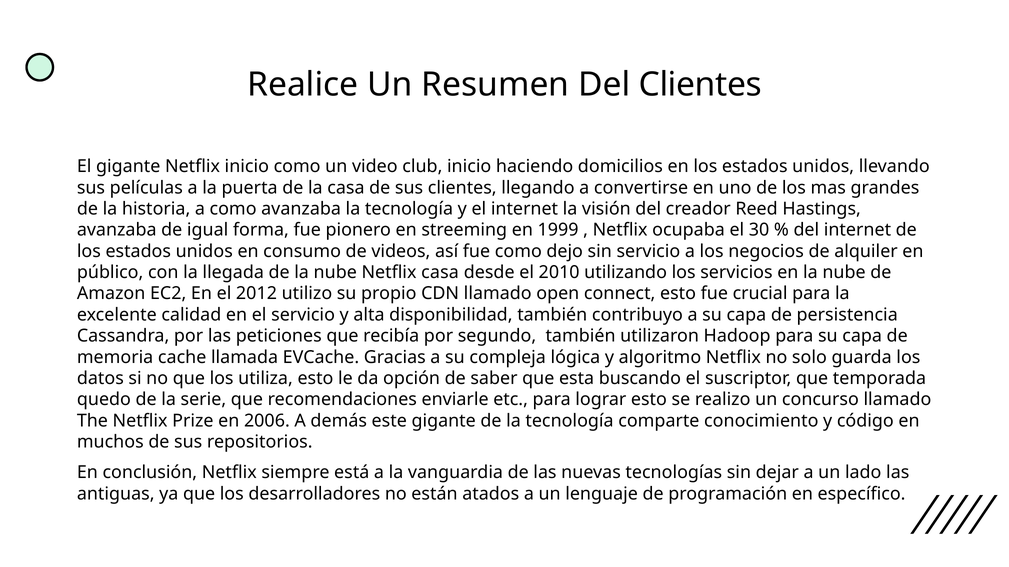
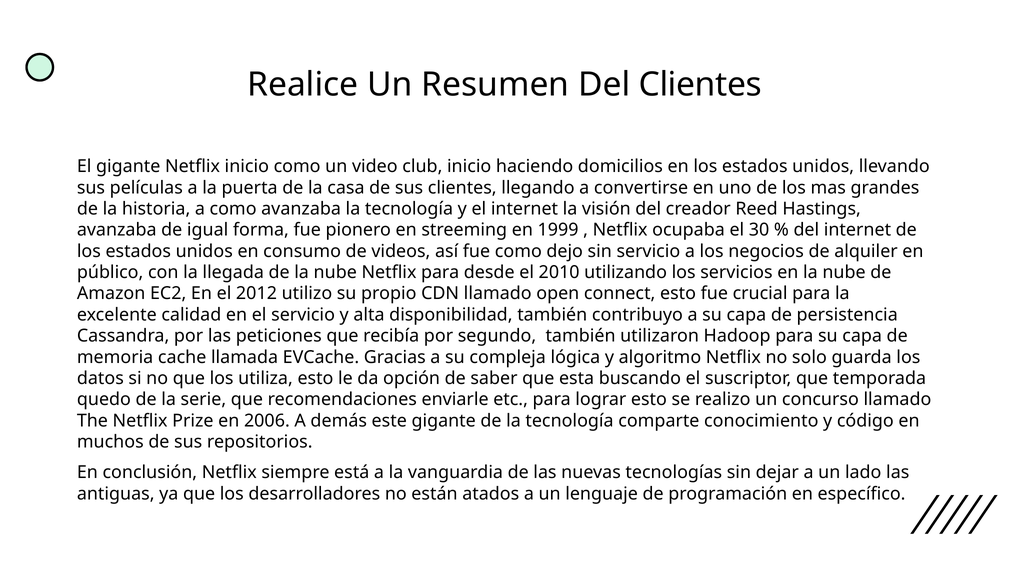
Netflix casa: casa -> para
